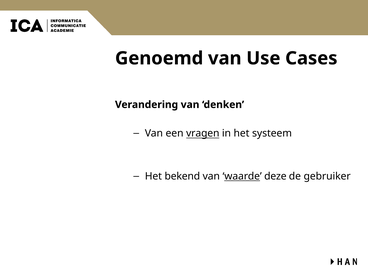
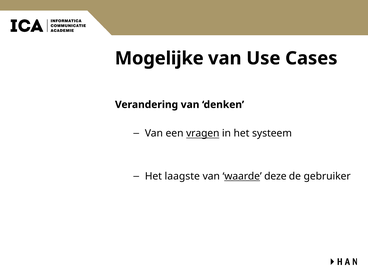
Genoemd: Genoemd -> Mogelijke
bekend: bekend -> laagste
